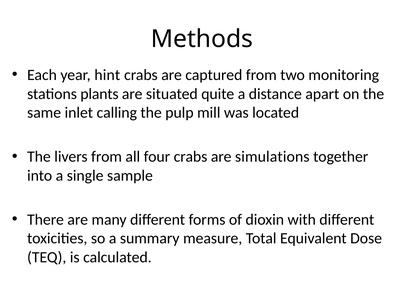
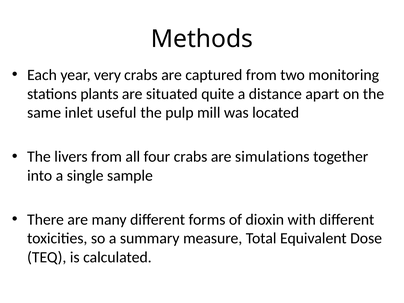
hint: hint -> very
calling: calling -> useful
